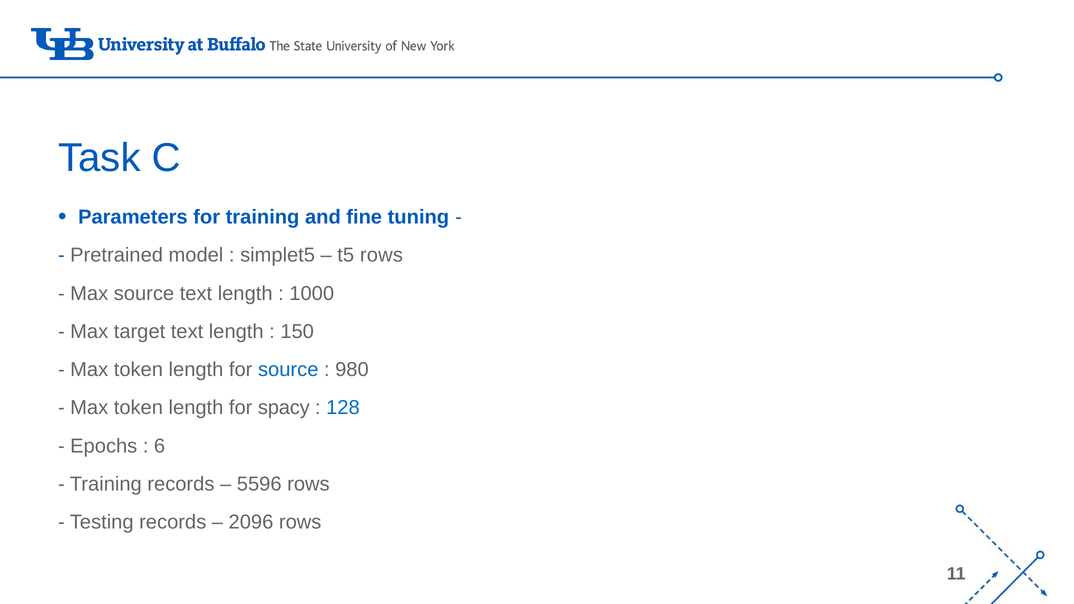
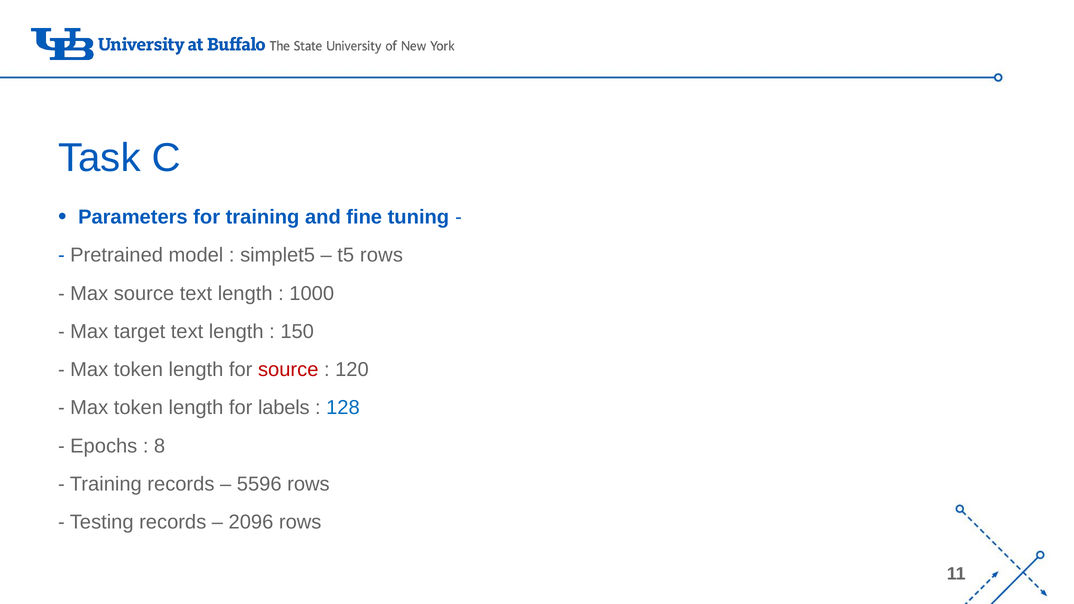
source at (288, 370) colour: blue -> red
980: 980 -> 120
spacy: spacy -> labels
6: 6 -> 8
